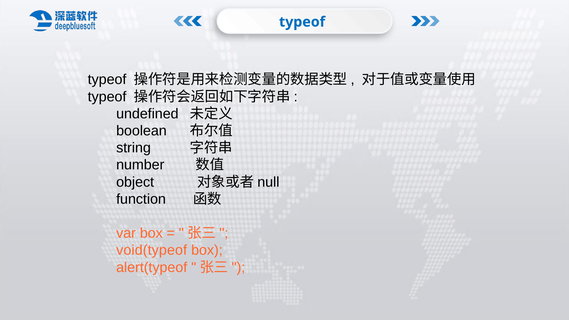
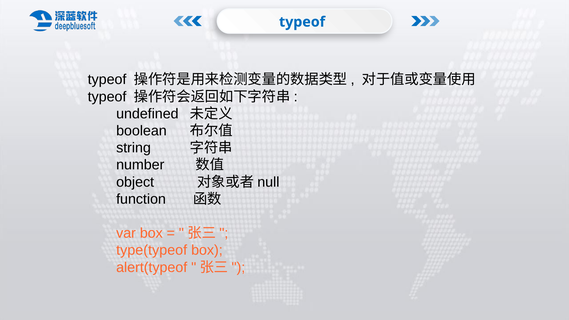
void(typeof: void(typeof -> type(typeof
